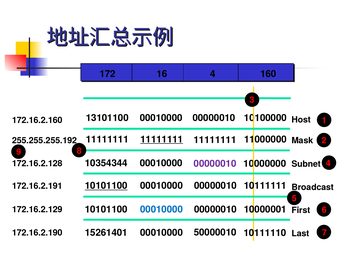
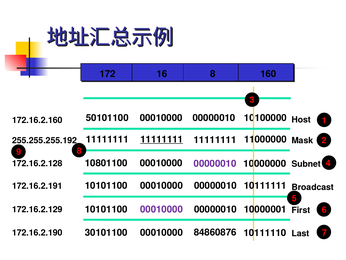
172 4: 4 -> 8
13101100: 13101100 -> 50101100
10354344: 10354344 -> 10801100
10101100 at (106, 185) underline: present -> none
00010000 at (161, 209) colour: blue -> purple
15261401: 15261401 -> 30101100
50000010: 50000010 -> 84860876
